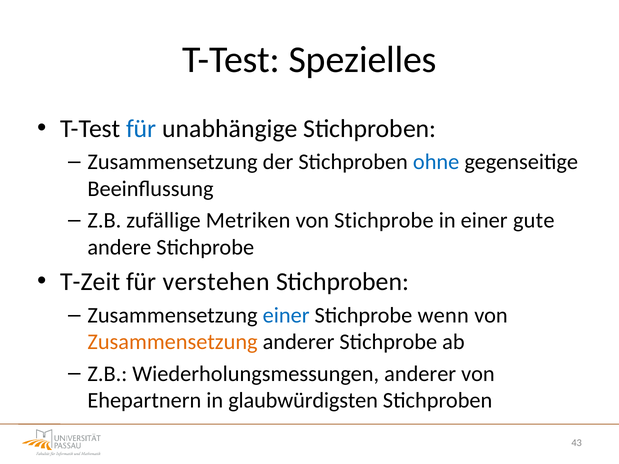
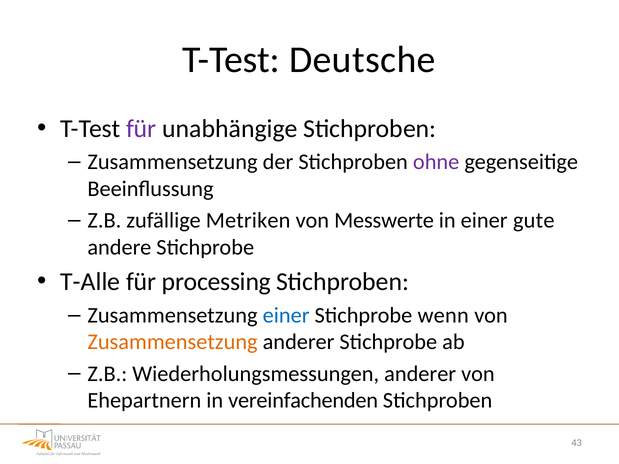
Spezielles: Spezielles -> Deutsche
für at (141, 129) colour: blue -> purple
ohne colour: blue -> purple
von Stichprobe: Stichprobe -> Messwerte
T-Zeit: T-Zeit -> T-Alle
verstehen: verstehen -> processing
glaubwürdigsten: glaubwürdigsten -> vereinfachenden
